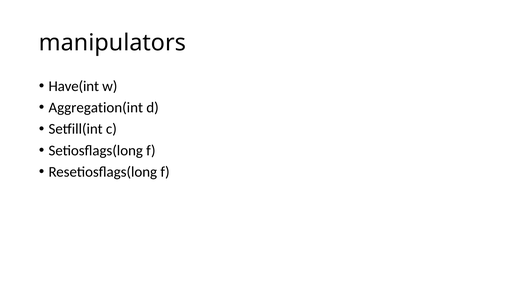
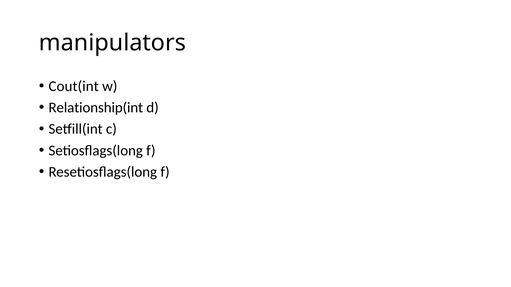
Have(int: Have(int -> Cout(int
Aggregation(int: Aggregation(int -> Relationship(int
